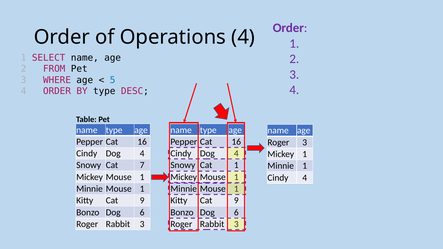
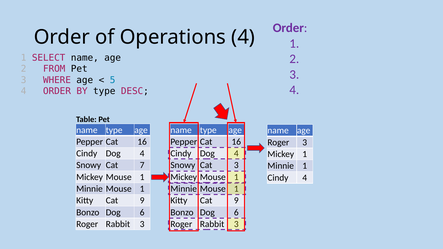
Cat 1: 1 -> 3
